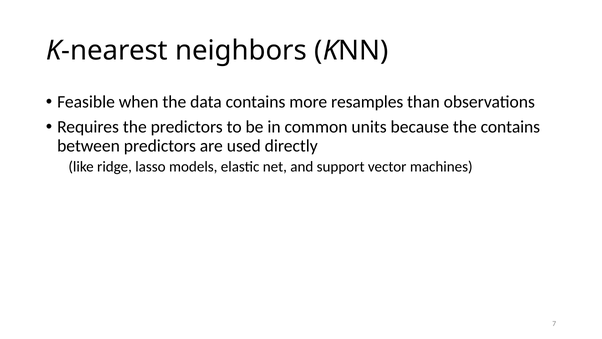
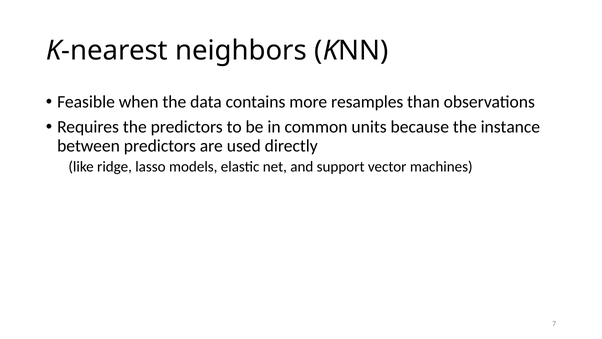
the contains: contains -> instance
